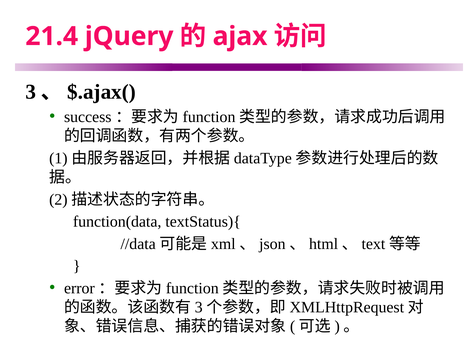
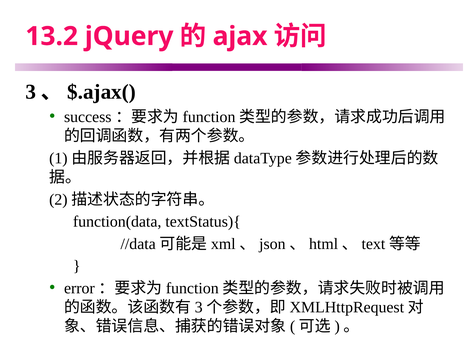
21.4: 21.4 -> 13.2
